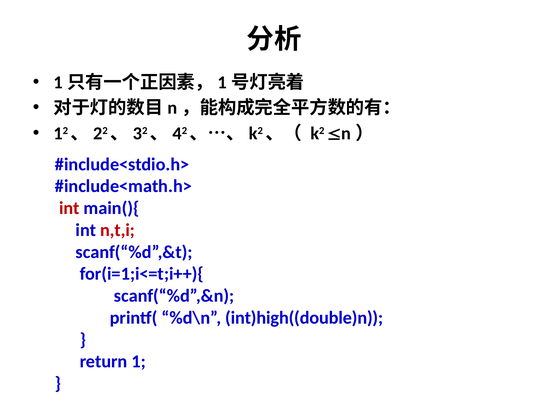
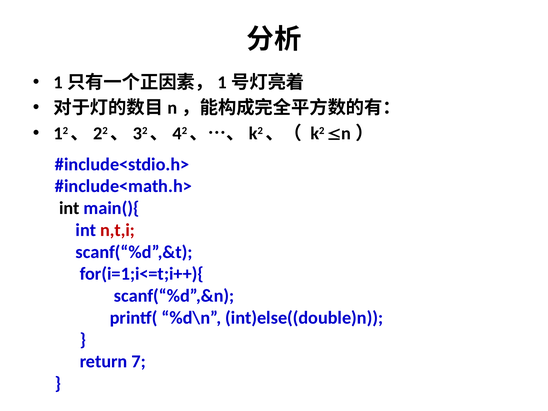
int at (69, 208) colour: red -> black
int)high((double)n: int)high((double)n -> int)else((double)n
1: 1 -> 7
